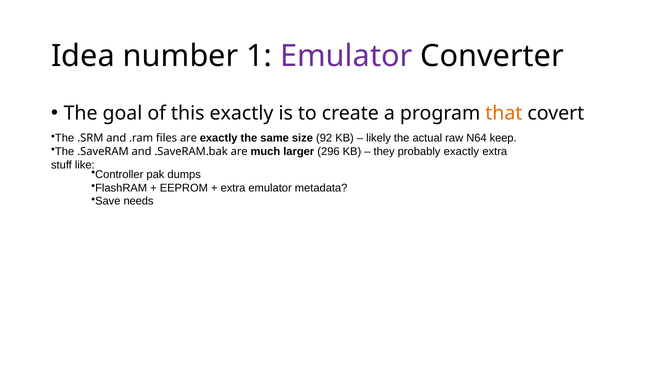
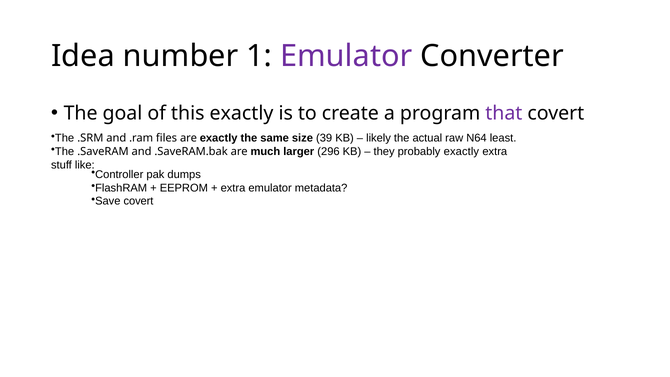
that colour: orange -> purple
92: 92 -> 39
keep: keep -> least
Save needs: needs -> covert
